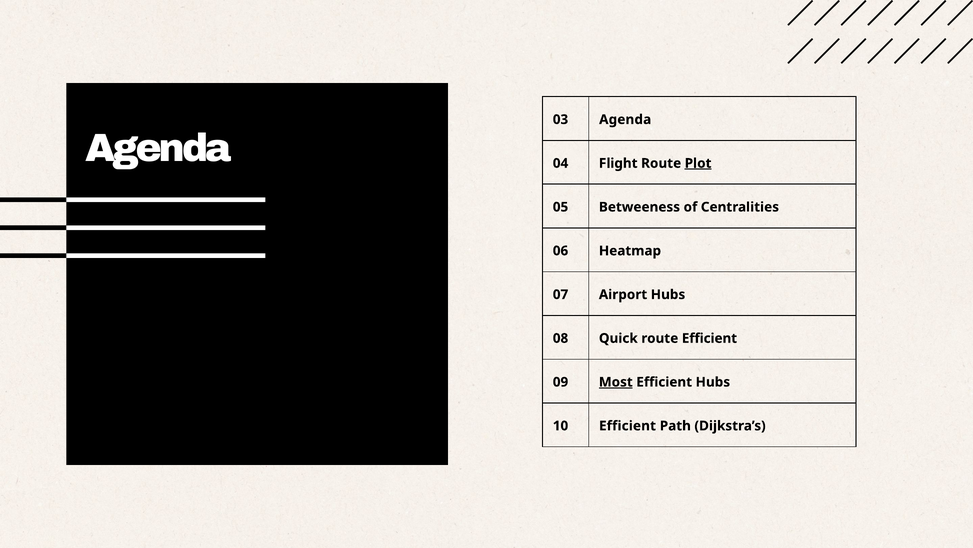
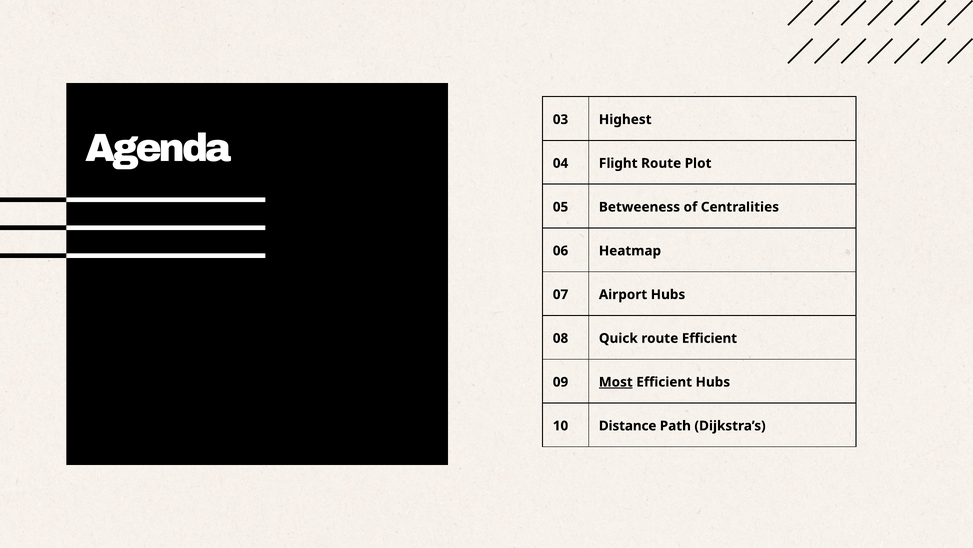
03 Agenda: Agenda -> Highest
Plot underline: present -> none
10 Efficient: Efficient -> Distance
